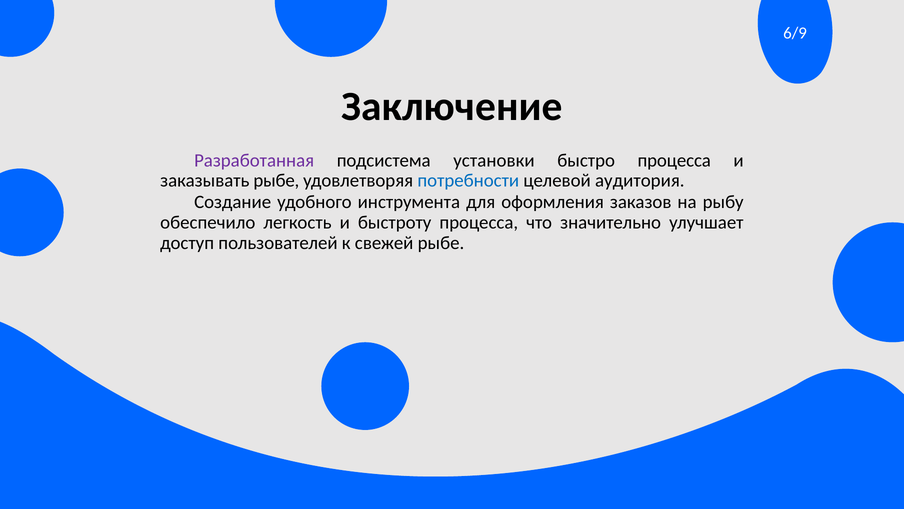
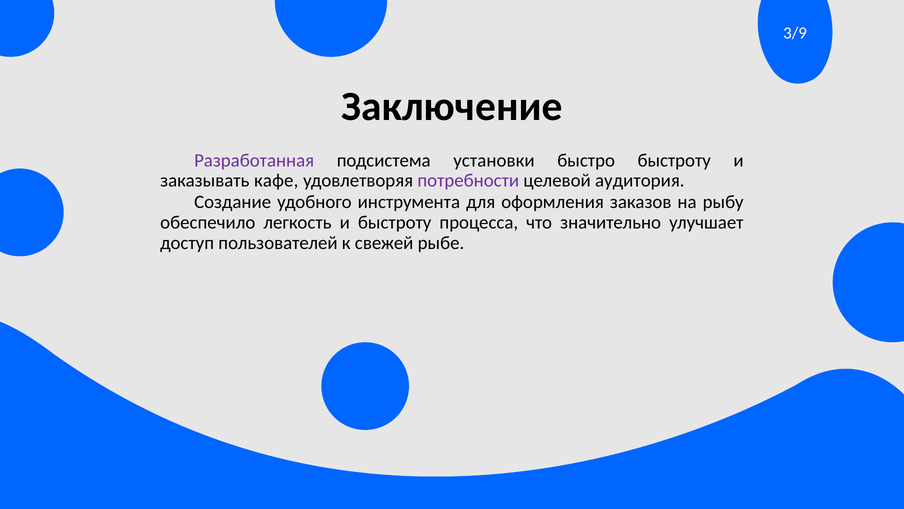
6/9: 6/9 -> 3/9
быстро процесса: процесса -> быстроту
заказывать рыбе: рыбе -> кафе
потребности colour: blue -> purple
